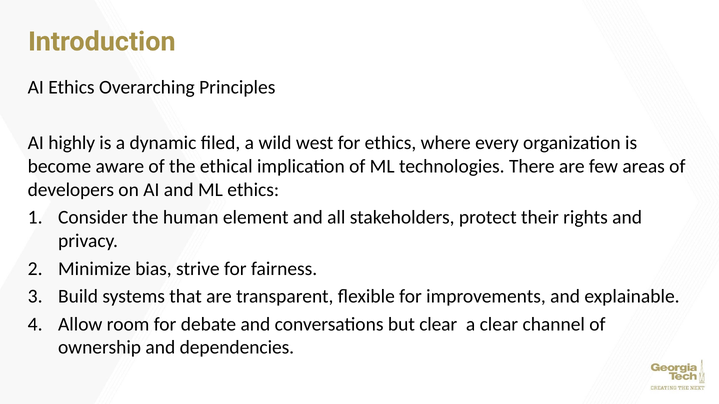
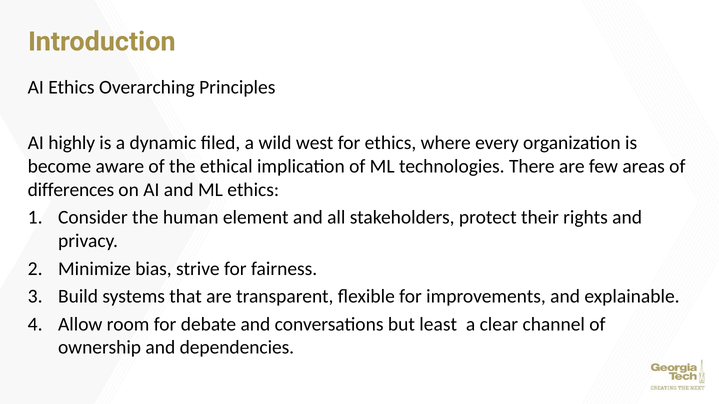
developers: developers -> differences
but clear: clear -> least
